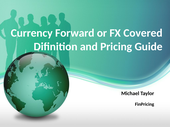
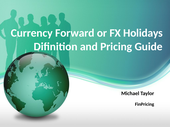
Covered: Covered -> Holidays
